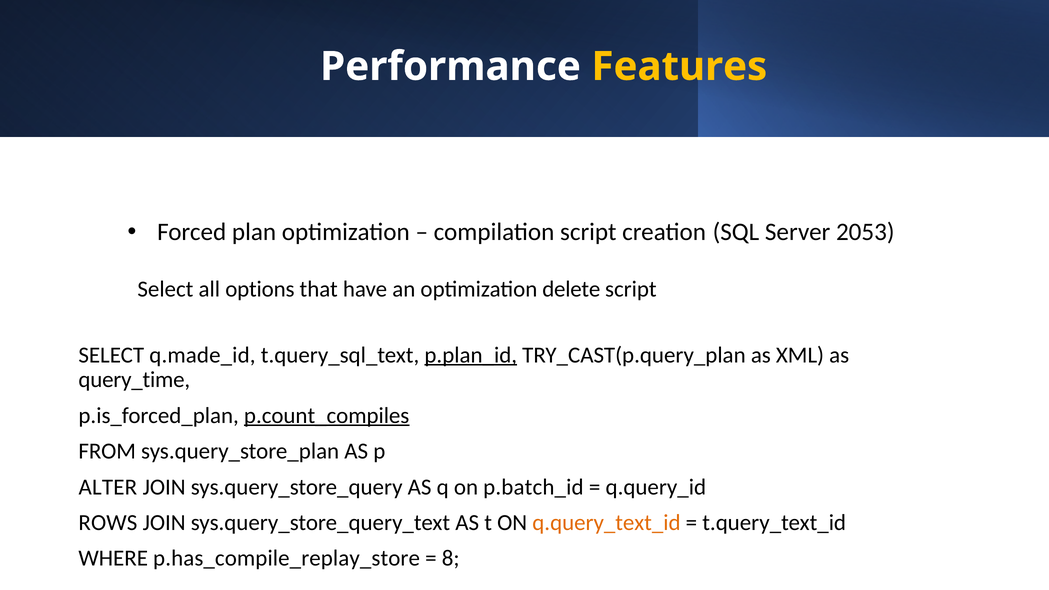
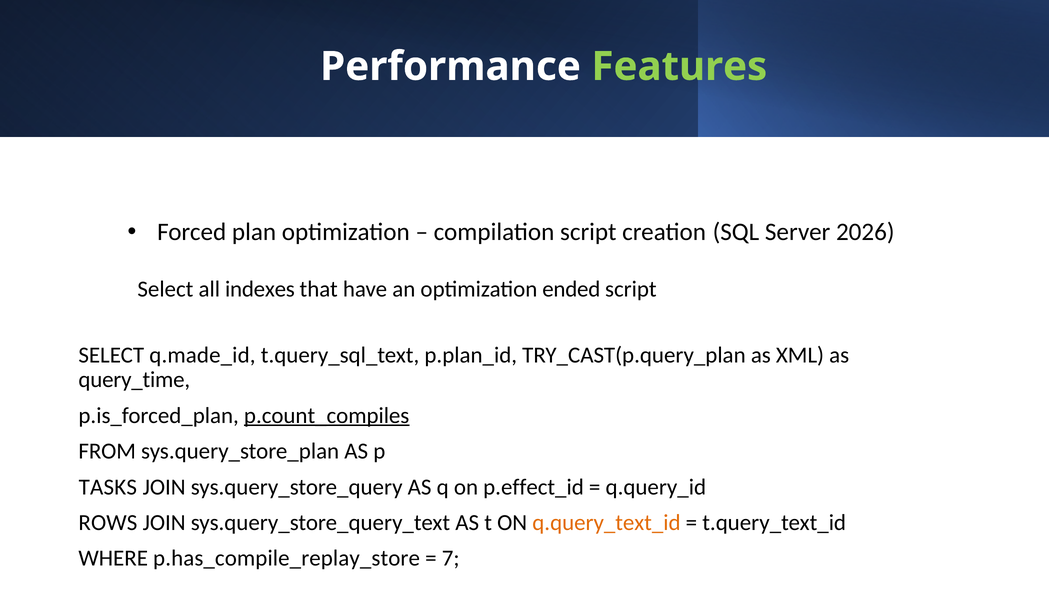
Features colour: yellow -> light green
2053: 2053 -> 2026
options: options -> indexes
delete: delete -> ended
p.plan_id underline: present -> none
ALTER: ALTER -> TASKS
p.batch_id: p.batch_id -> p.effect_id
8: 8 -> 7
